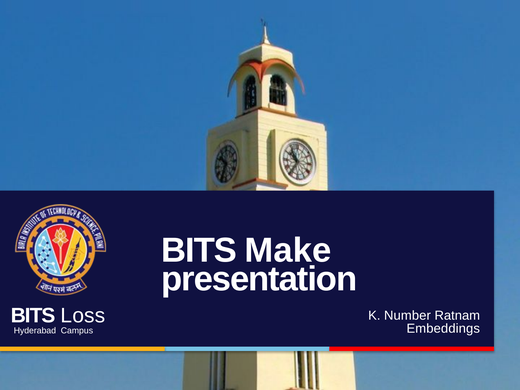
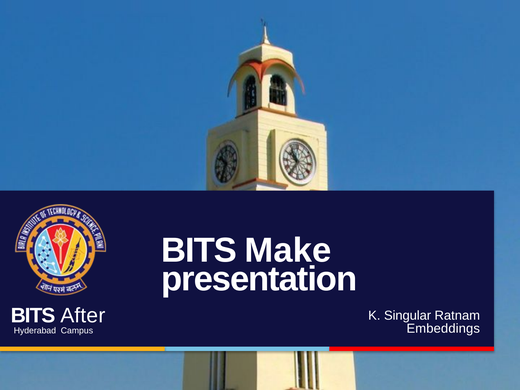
Loss: Loss -> After
Number: Number -> Singular
